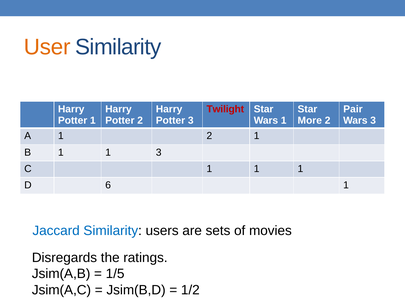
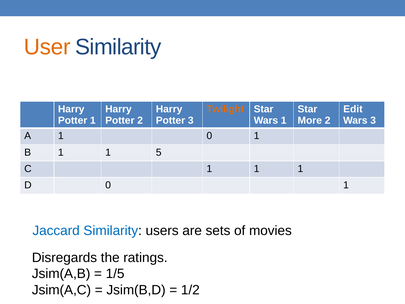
Twilight colour: red -> orange
Pair: Pair -> Edit
1 2: 2 -> 0
1 3: 3 -> 5
D 6: 6 -> 0
